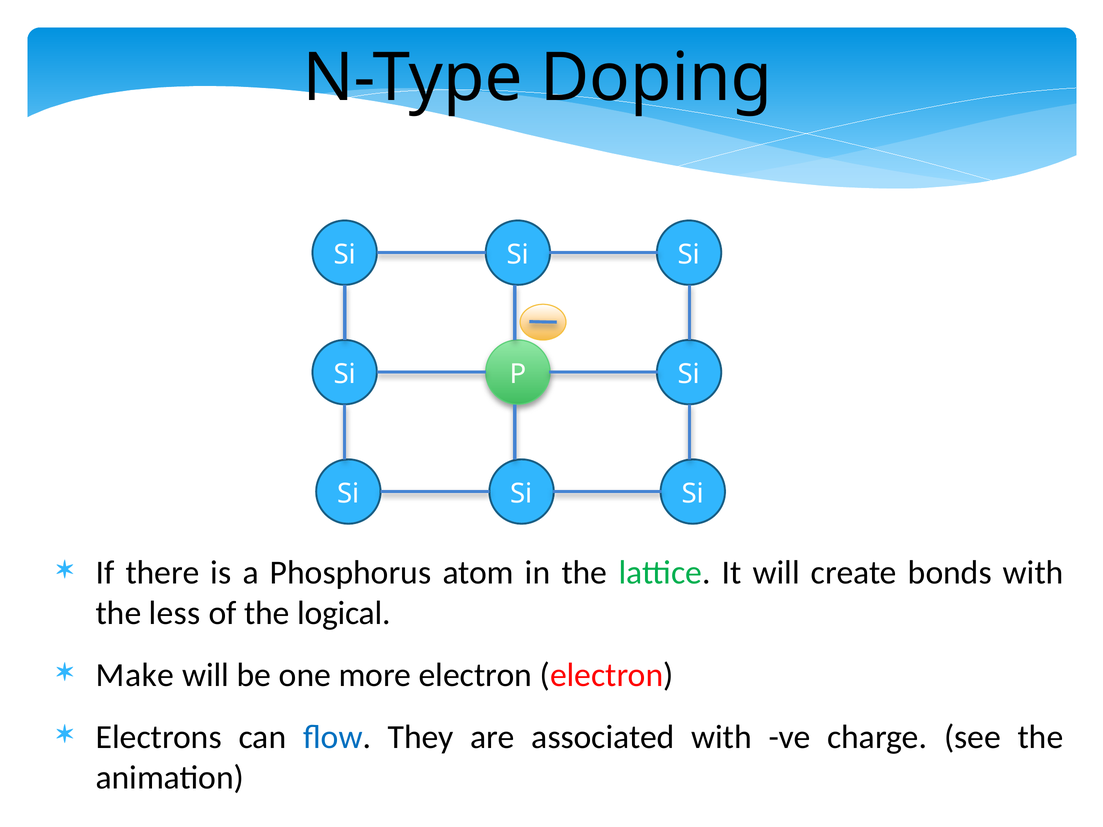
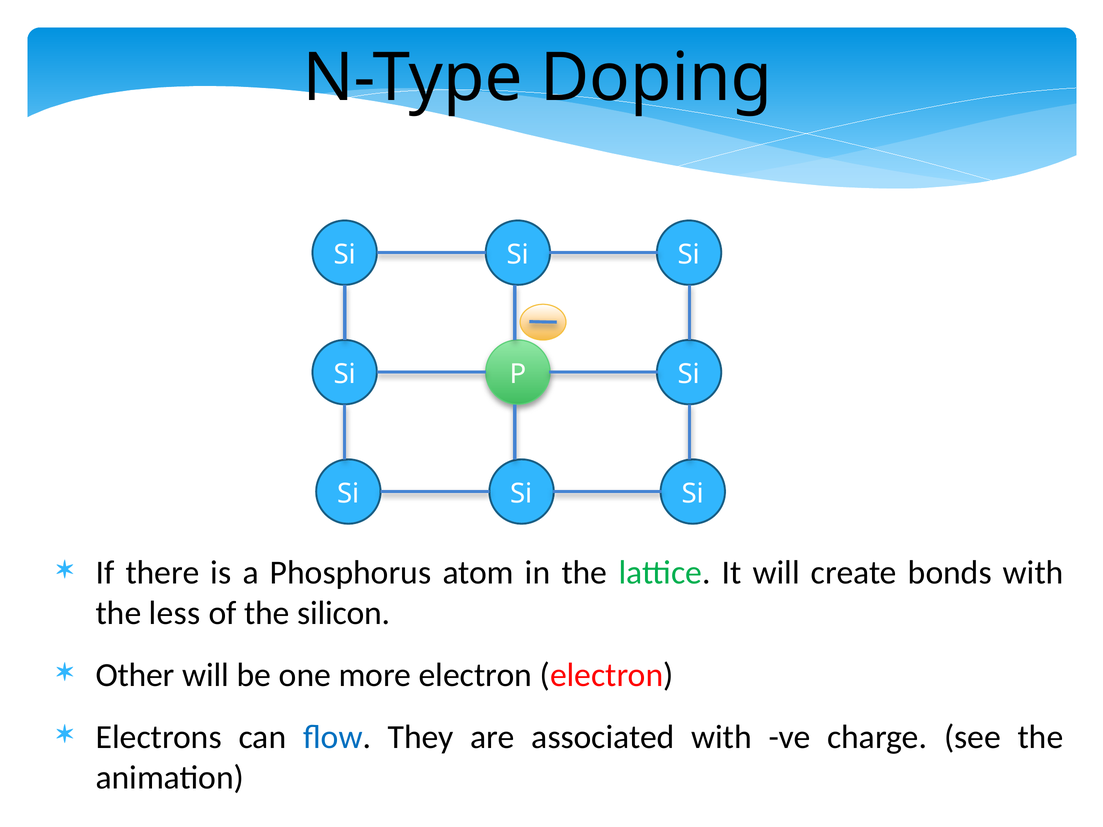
logical: logical -> silicon
Make: Make -> Other
